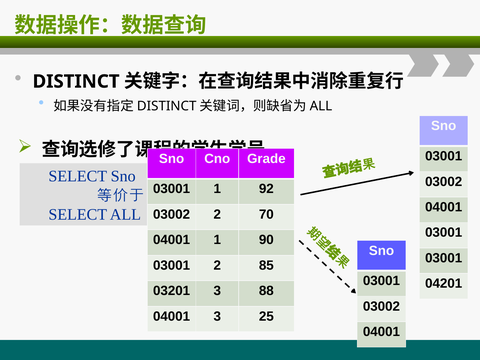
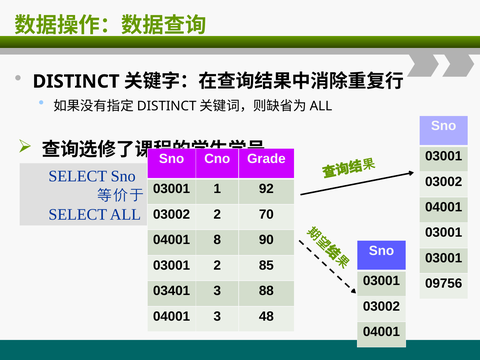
04001 1: 1 -> 8
04201: 04201 -> 09756
03201: 03201 -> 03401
25: 25 -> 48
